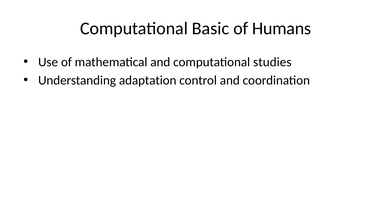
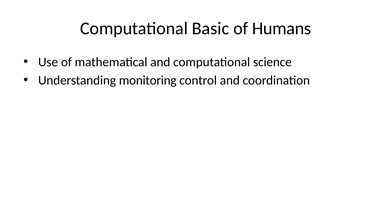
studies: studies -> science
adaptation: adaptation -> monitoring
